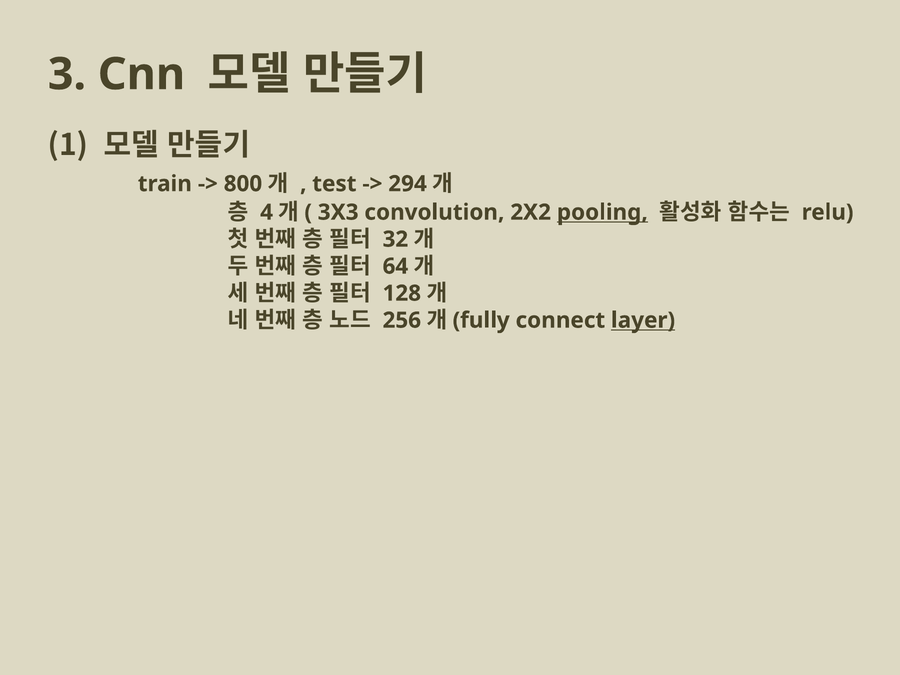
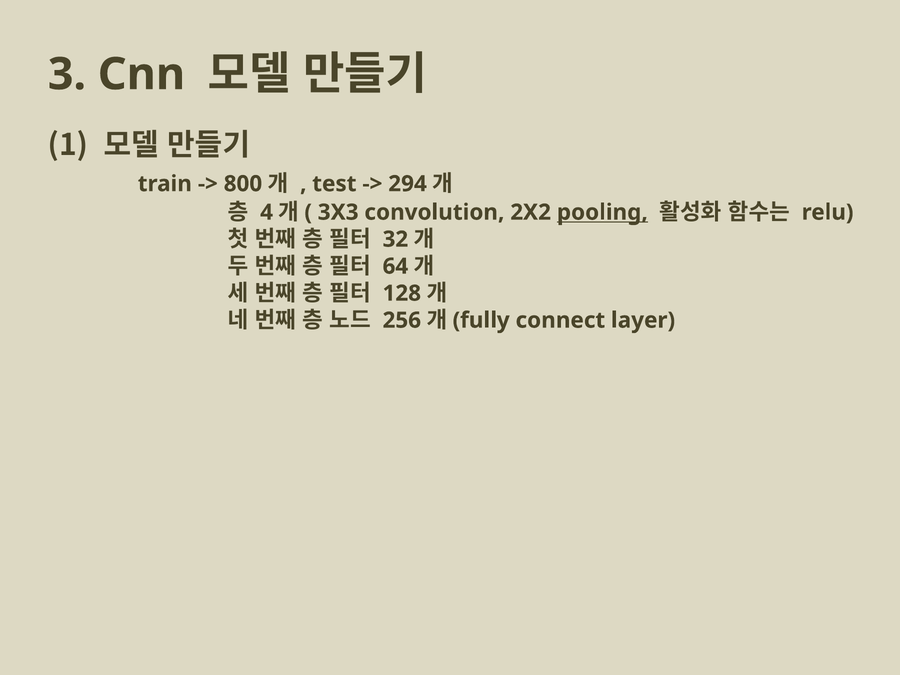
layer underline: present -> none
